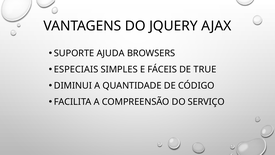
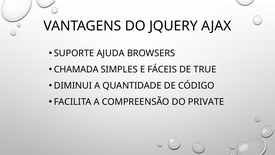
ESPECIAIS: ESPECIAIS -> CHAMADA
SERVIÇO: SERVIÇO -> PRIVATE
